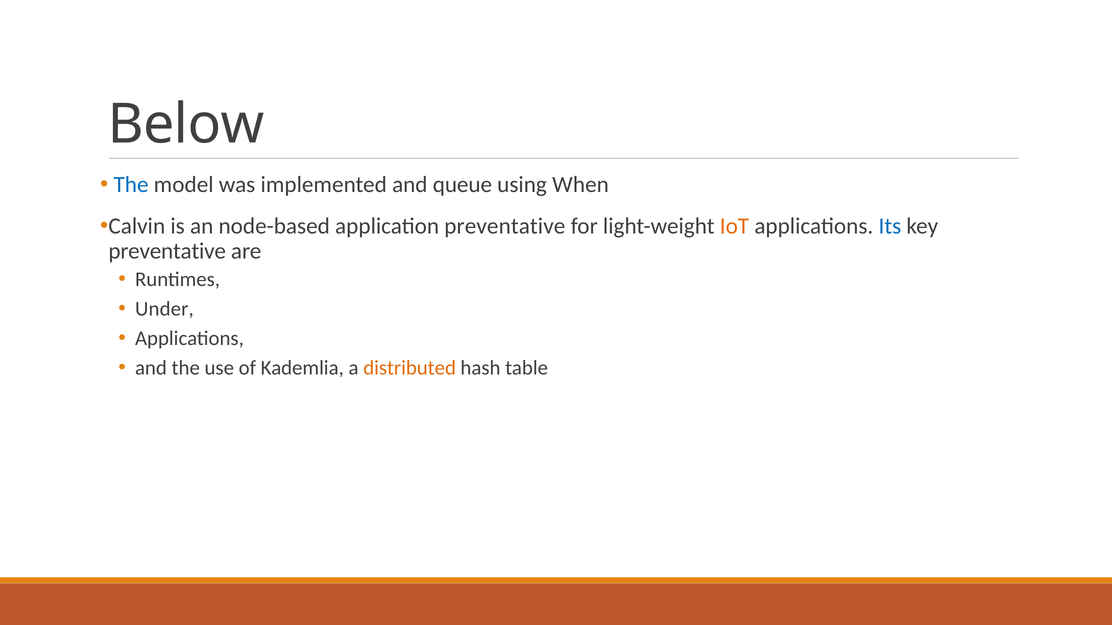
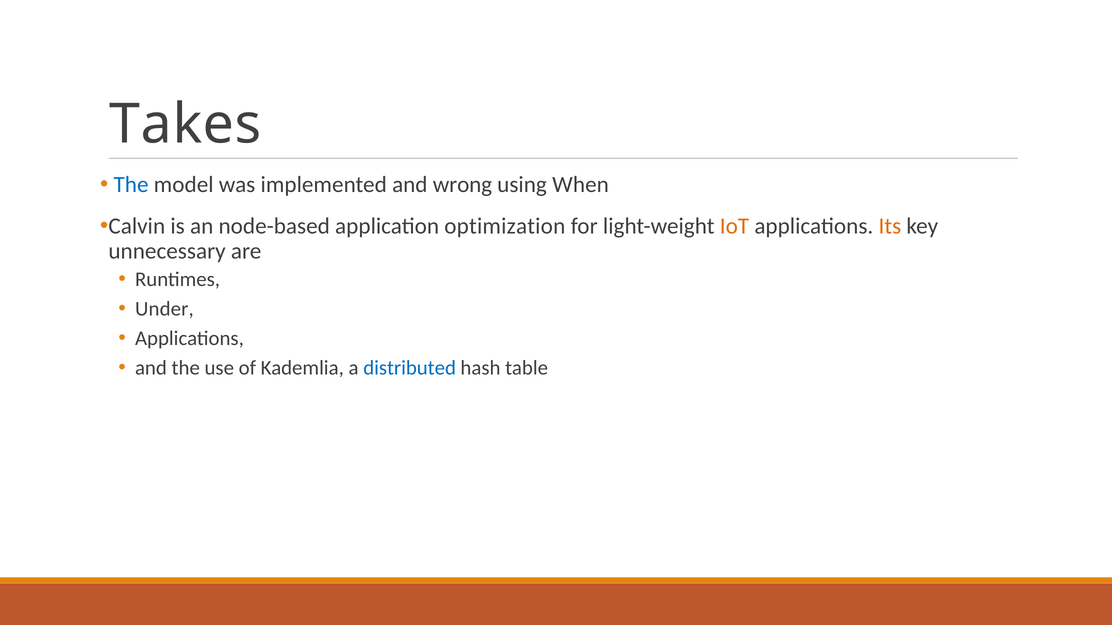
Below: Below -> Takes
queue: queue -> wrong
application preventative: preventative -> optimization
Its colour: blue -> orange
preventative at (167, 251): preventative -> unnecessary
distributed colour: orange -> blue
